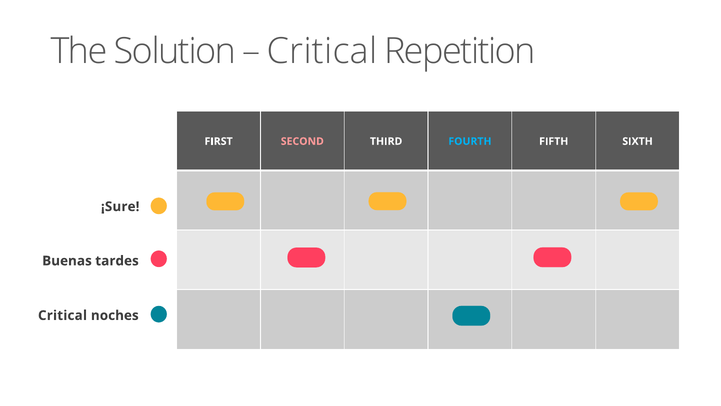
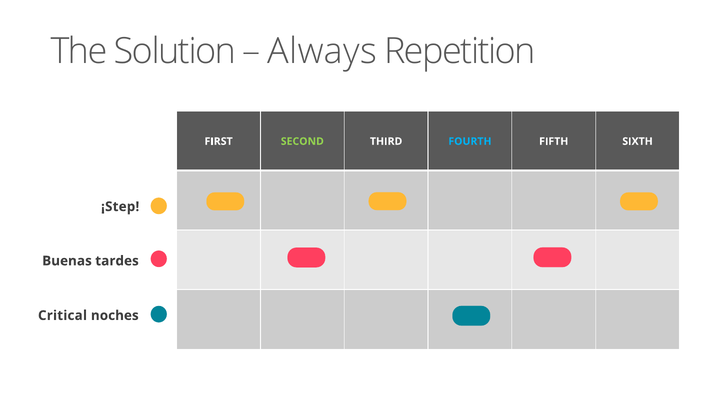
Critical at (322, 51): Critical -> Always
SECOND colour: pink -> light green
¡Sure: ¡Sure -> ¡Step
